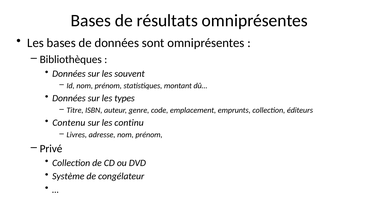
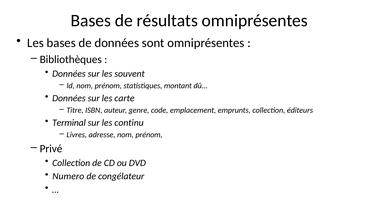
types: types -> carte
Contenu: Contenu -> Terminal
Système: Système -> Numero
